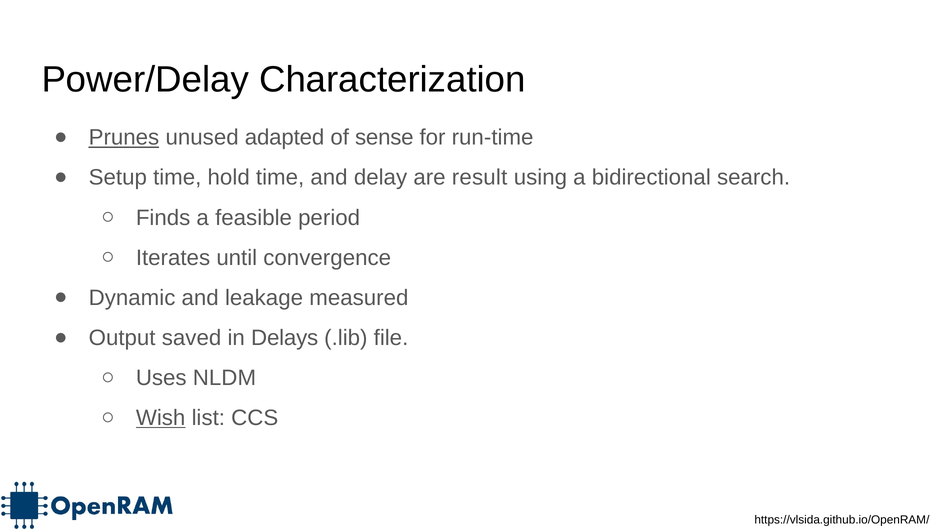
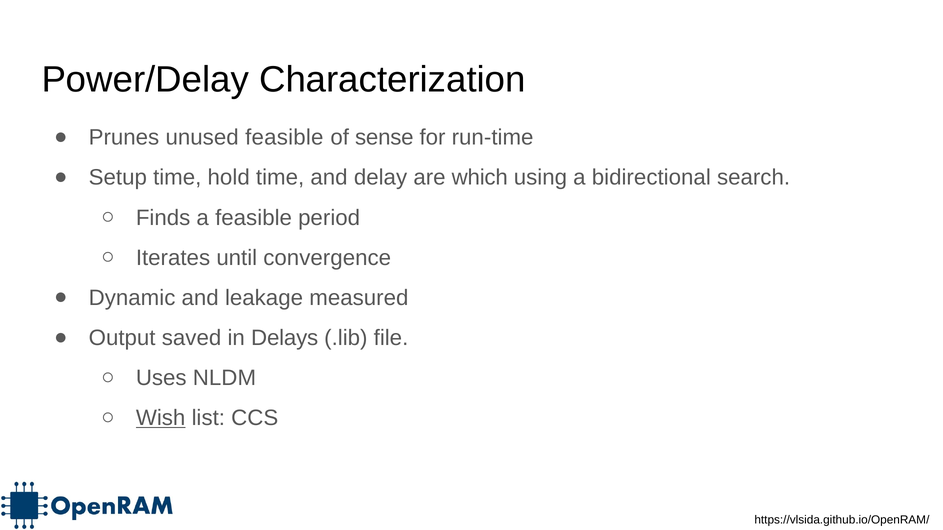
Prunes underline: present -> none
unused adapted: adapted -> feasible
result: result -> which
